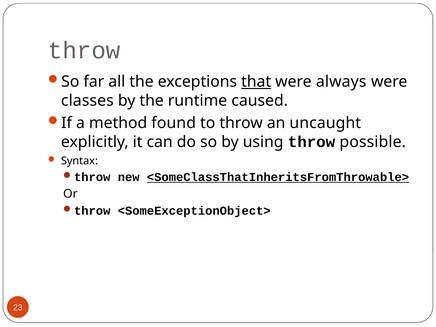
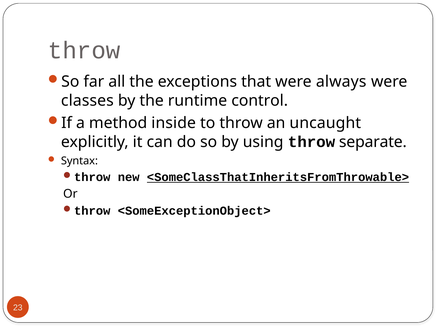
that underline: present -> none
caused: caused -> control
found: found -> inside
possible: possible -> separate
